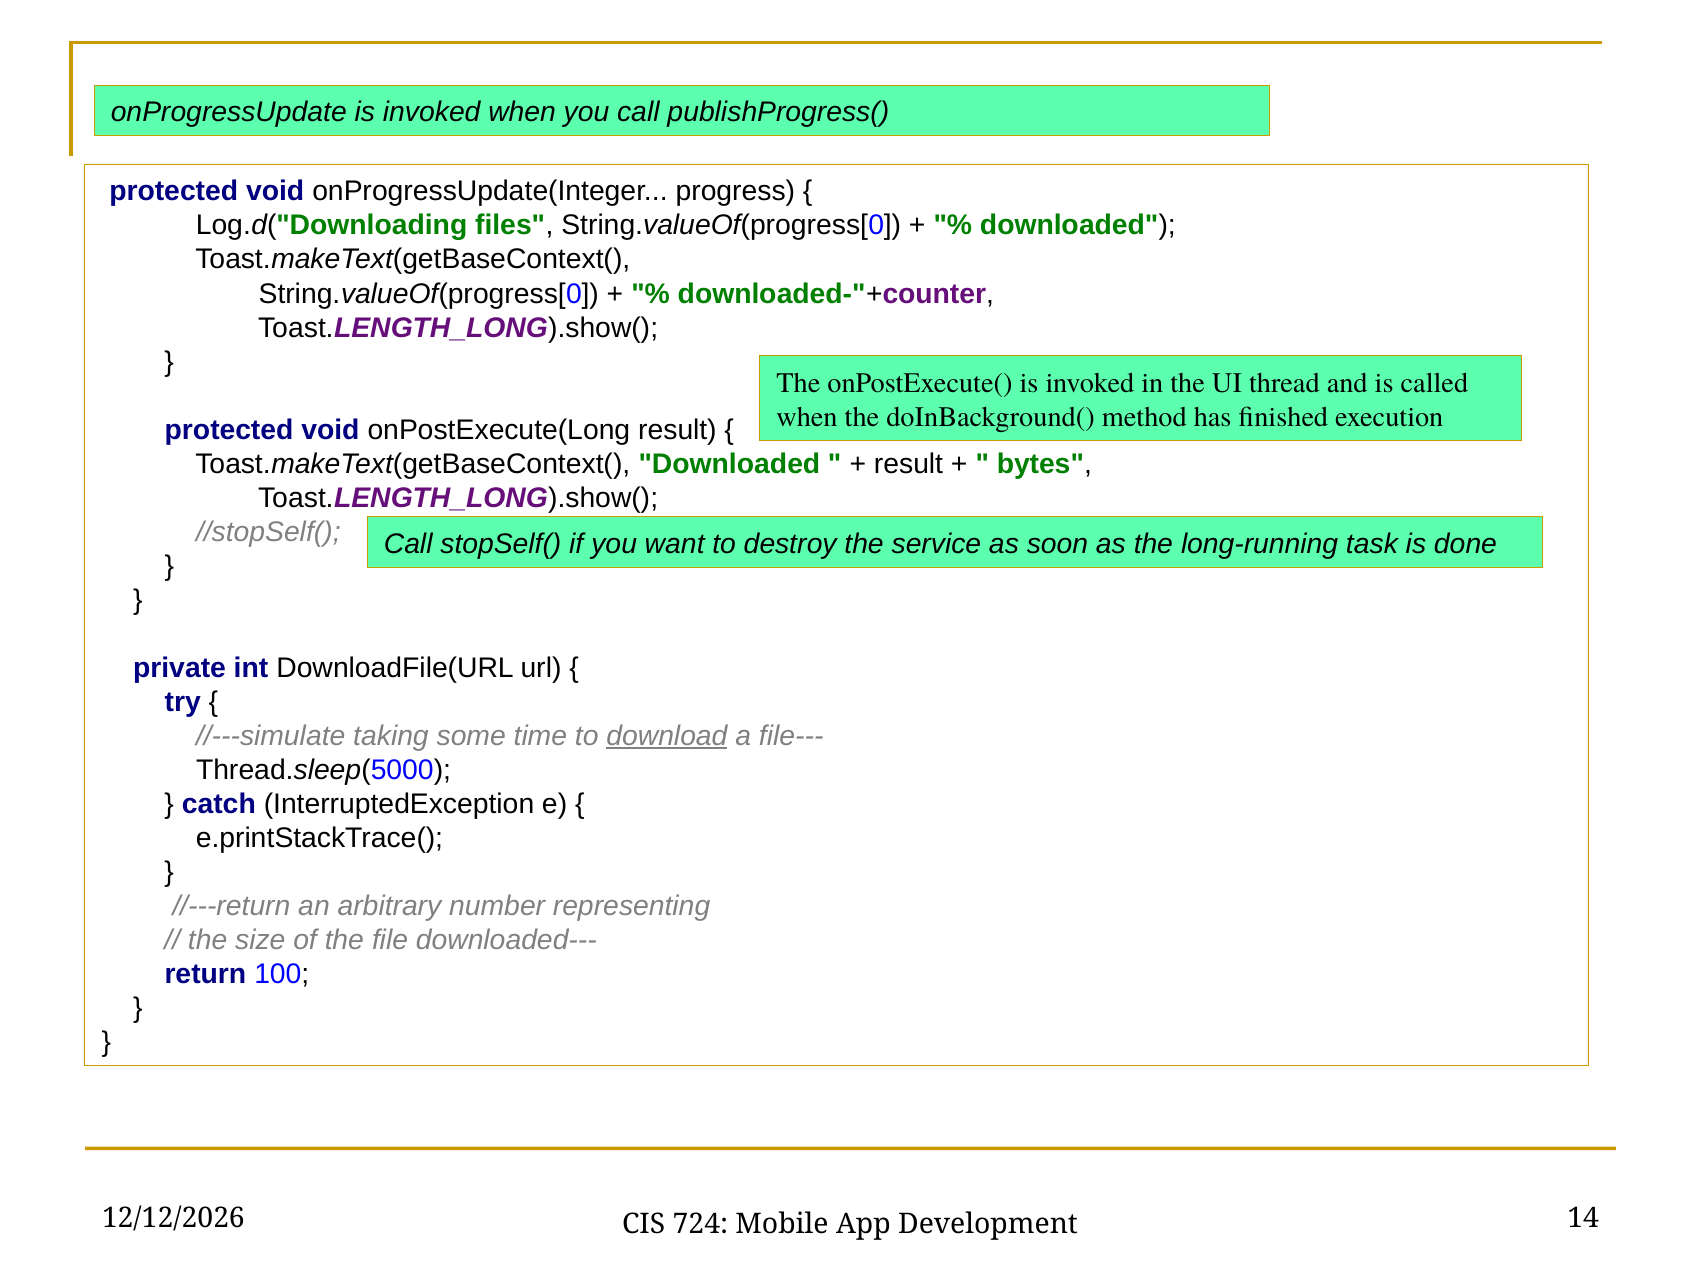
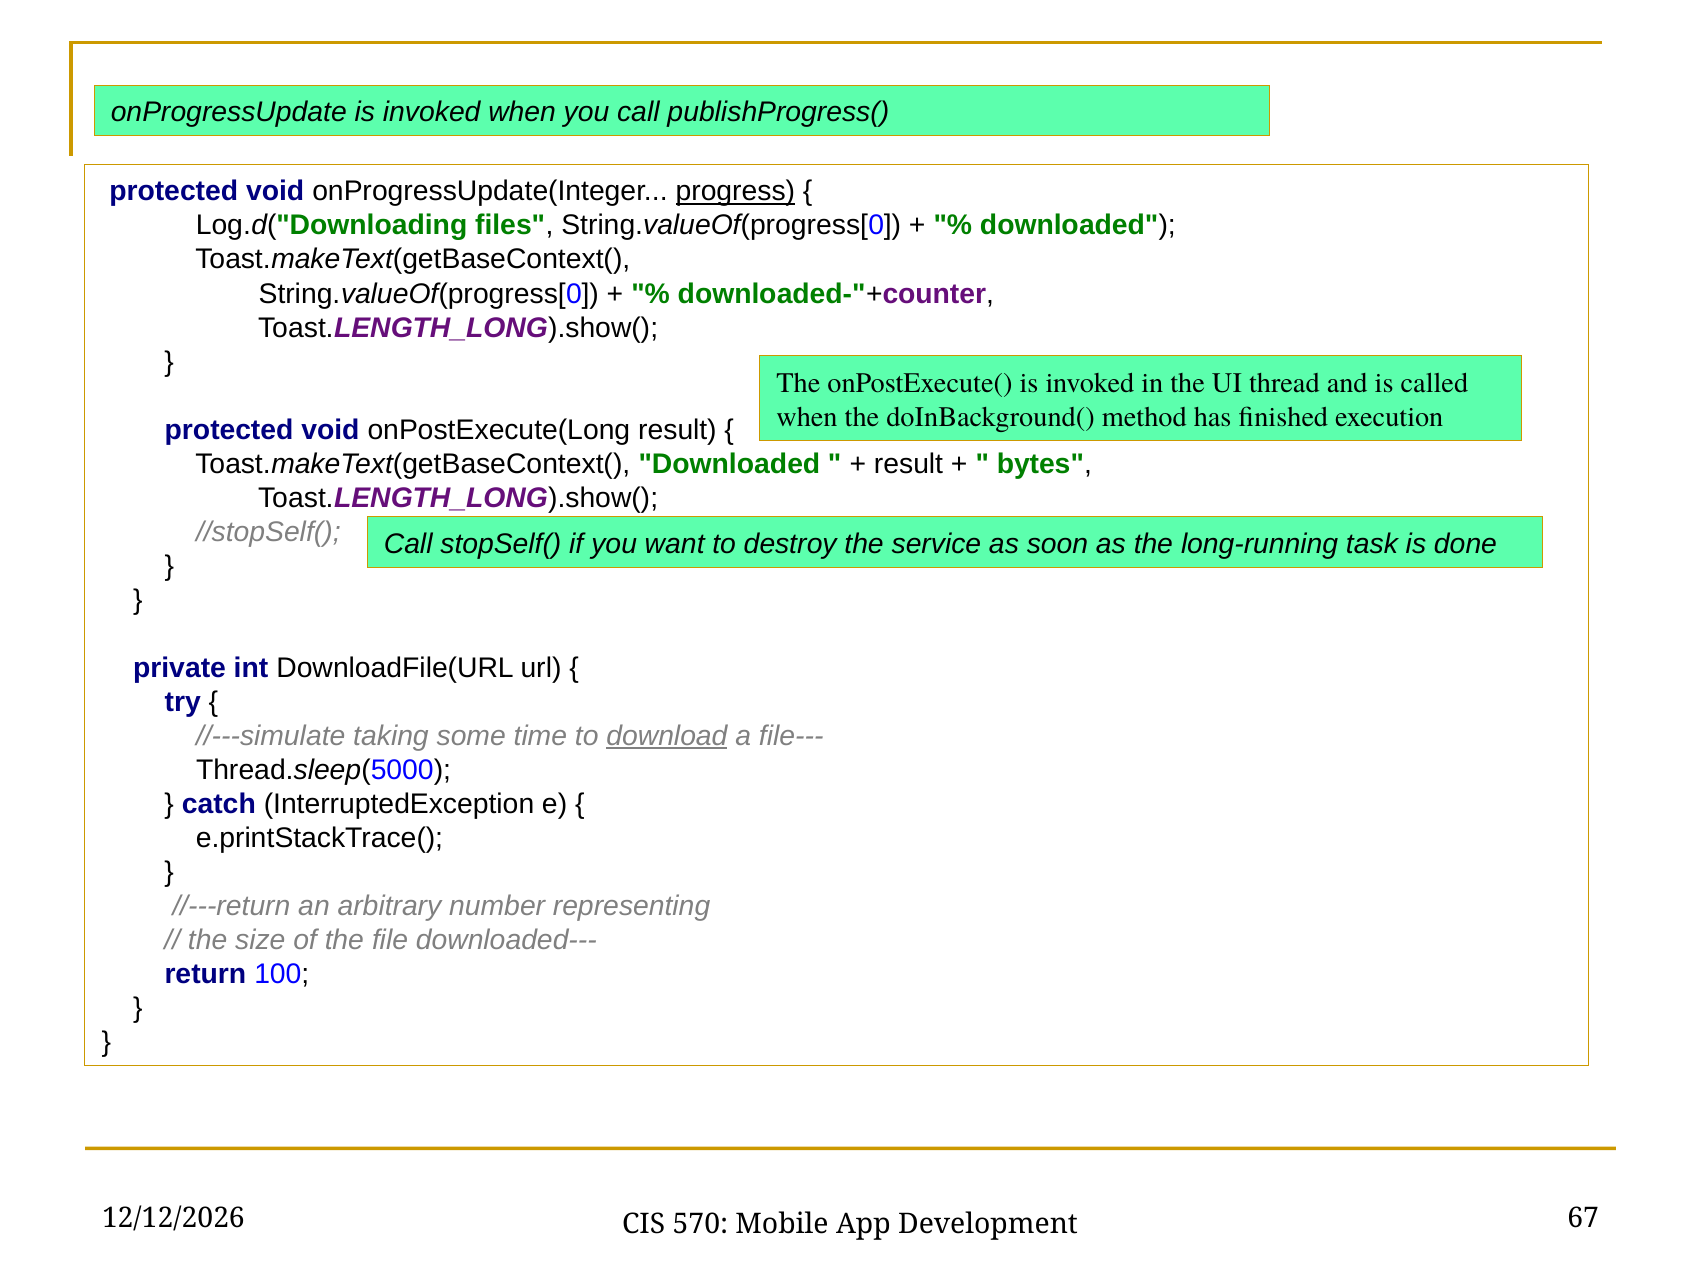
progress underline: none -> present
724: 724 -> 570
14: 14 -> 67
